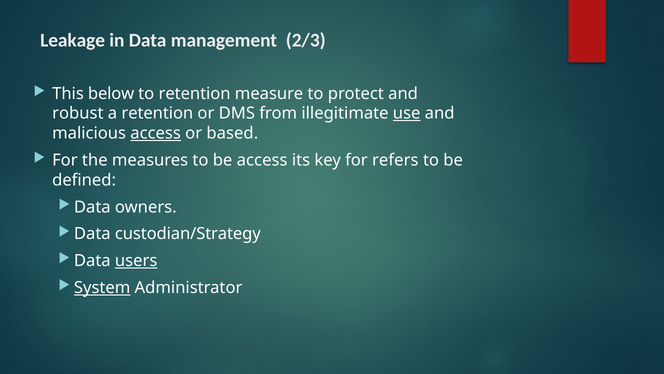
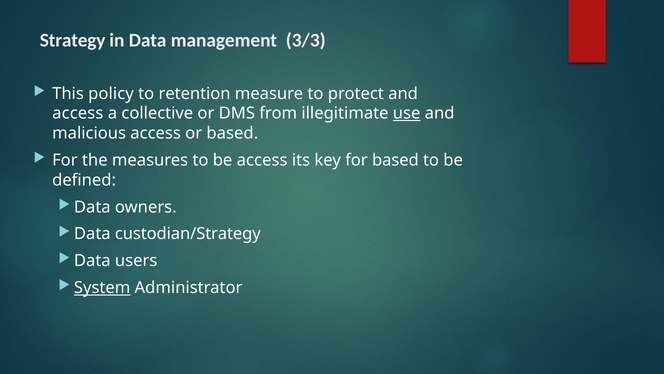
Leakage: Leakage -> Strategy
2/3: 2/3 -> 3/3
below: below -> policy
robust at (78, 113): robust -> access
a retention: retention -> collective
access at (156, 133) underline: present -> none
for refers: refers -> based
users underline: present -> none
